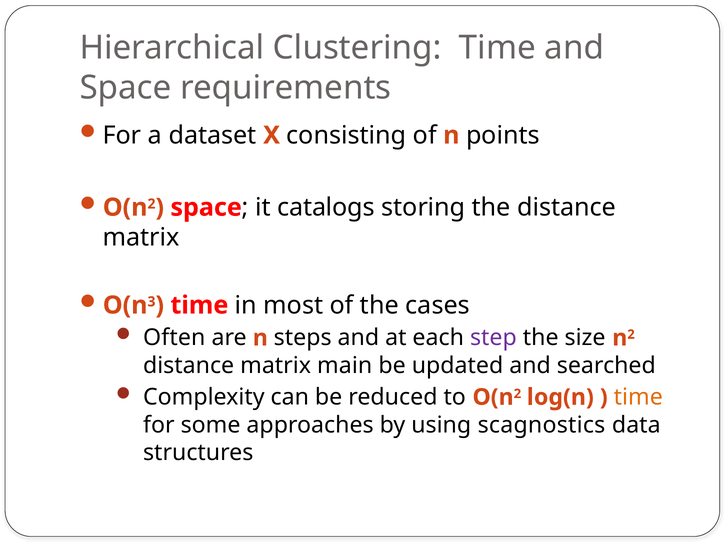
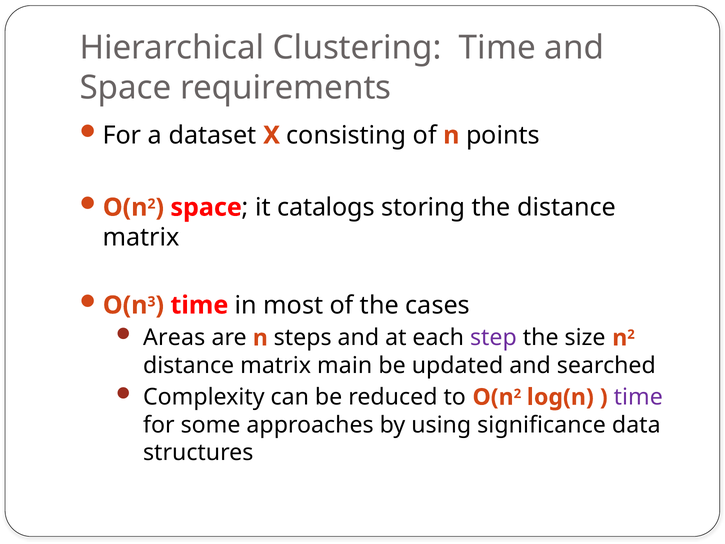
Often: Often -> Areas
time at (638, 397) colour: orange -> purple
scagnostics: scagnostics -> significance
